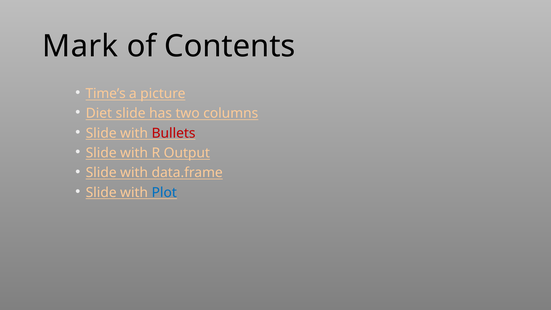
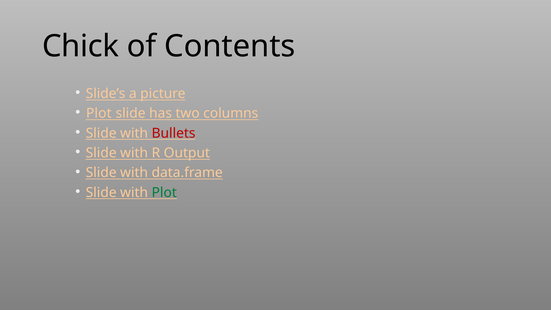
Mark: Mark -> Chick
Time’s: Time’s -> Slide’s
Diet at (99, 113): Diet -> Plot
Plot at (164, 192) colour: blue -> green
